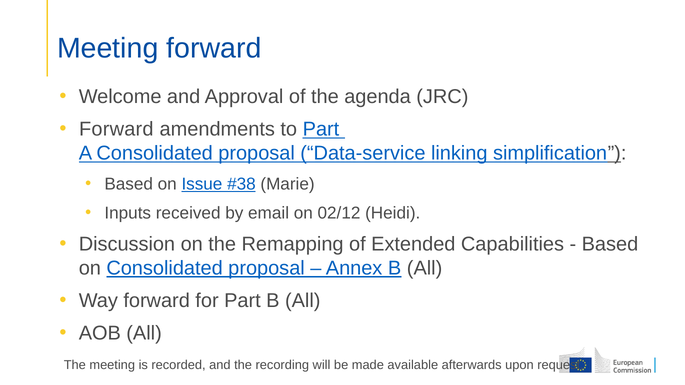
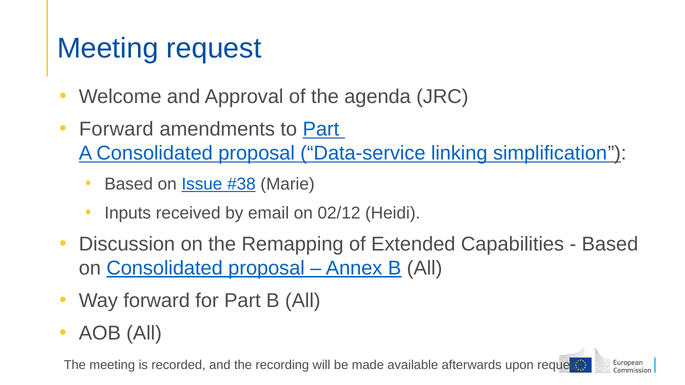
Meeting forward: forward -> request
